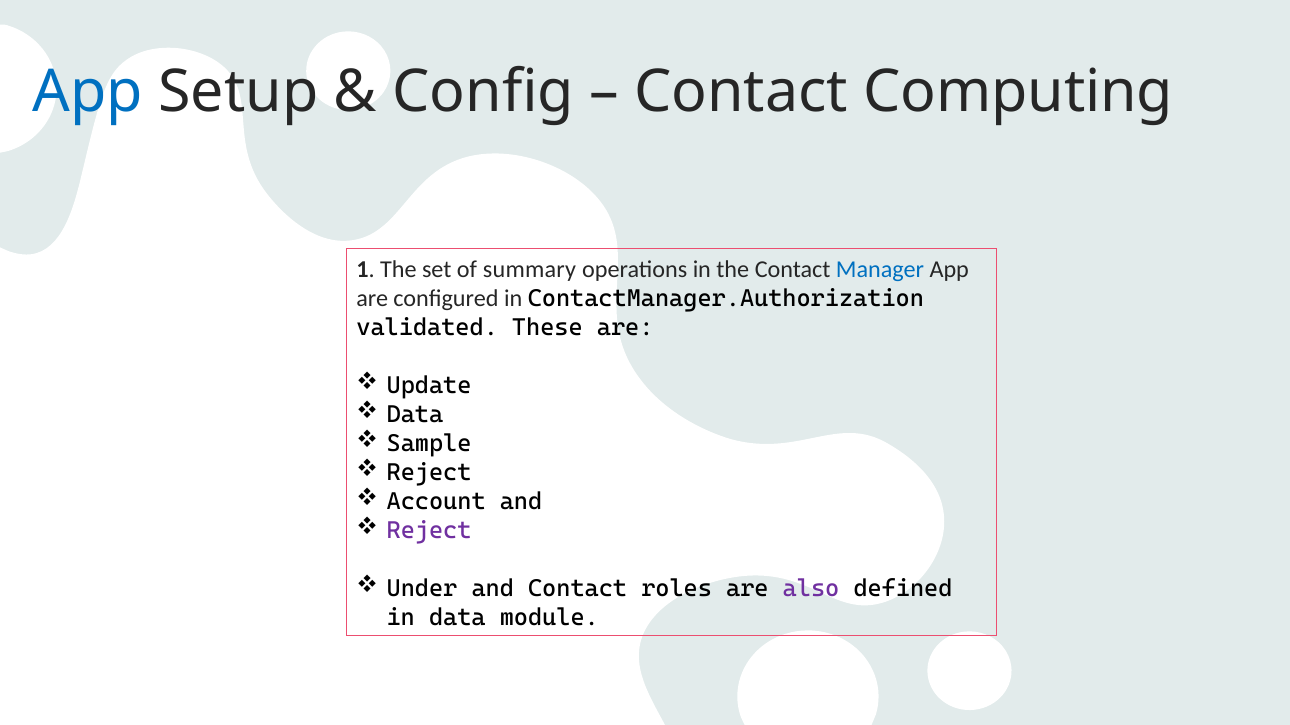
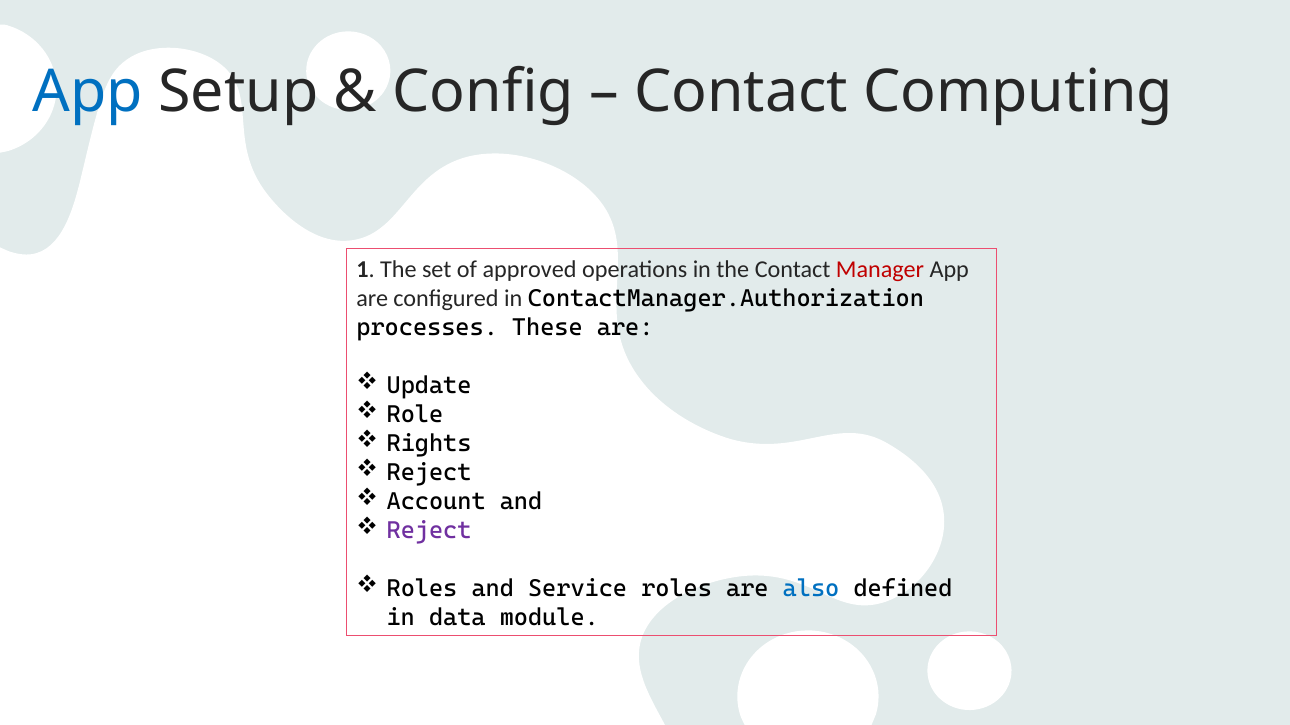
summary: summary -> approved
Manager colour: blue -> red
validated: validated -> processes
Data at (415, 415): Data -> Role
Sample: Sample -> Rights
Under at (422, 589): Under -> Roles
and Contact: Contact -> Service
also colour: purple -> blue
